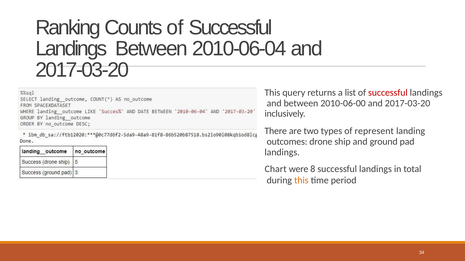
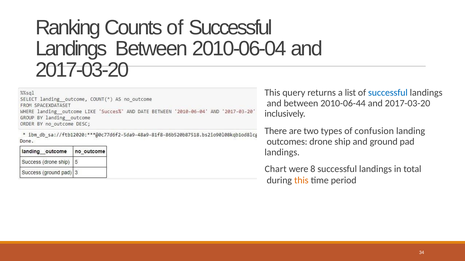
successful at (388, 93) colour: red -> blue
2010-06-00: 2010-06-00 -> 2010-06-44
represent: represent -> confusion
